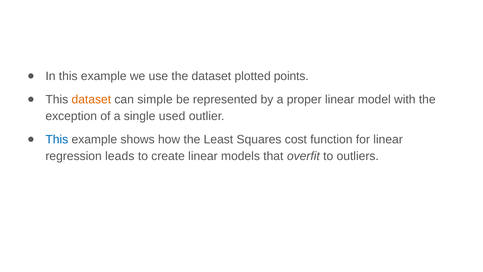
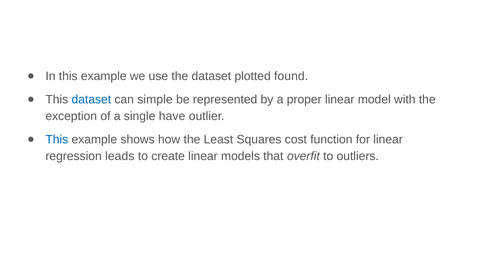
points: points -> found
dataset at (91, 99) colour: orange -> blue
used: used -> have
